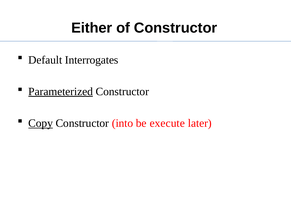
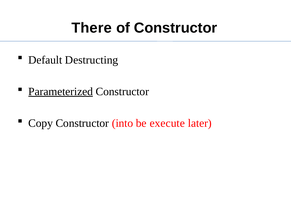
Either: Either -> There
Interrogates: Interrogates -> Destructing
Copy underline: present -> none
